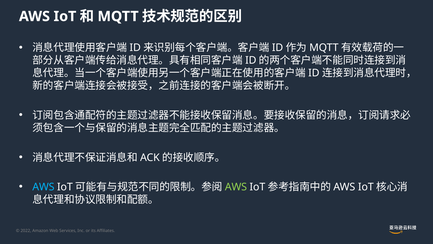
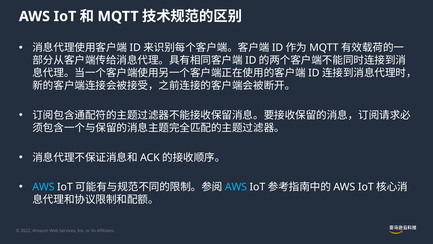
AWS at (236, 187) colour: light green -> light blue
